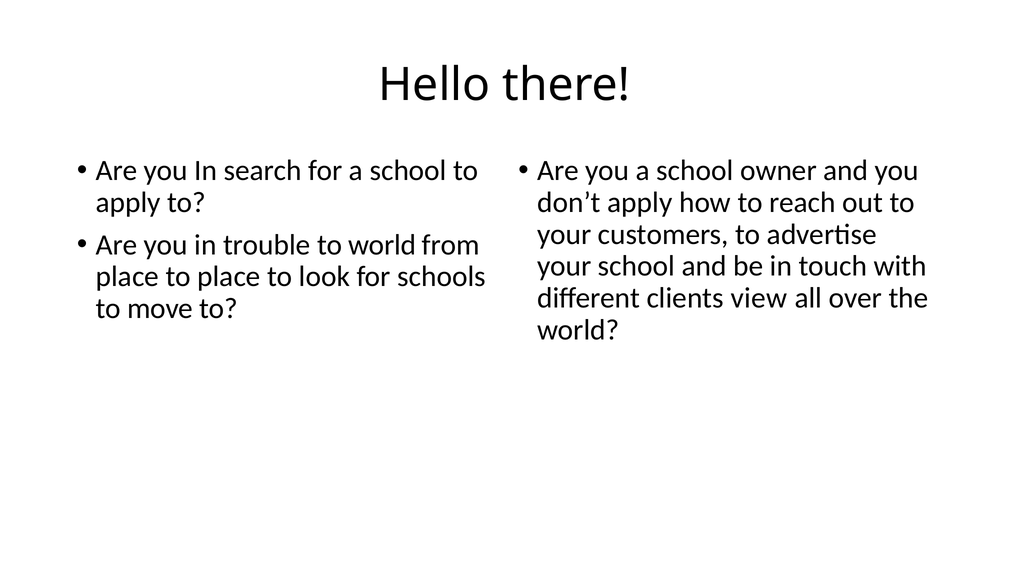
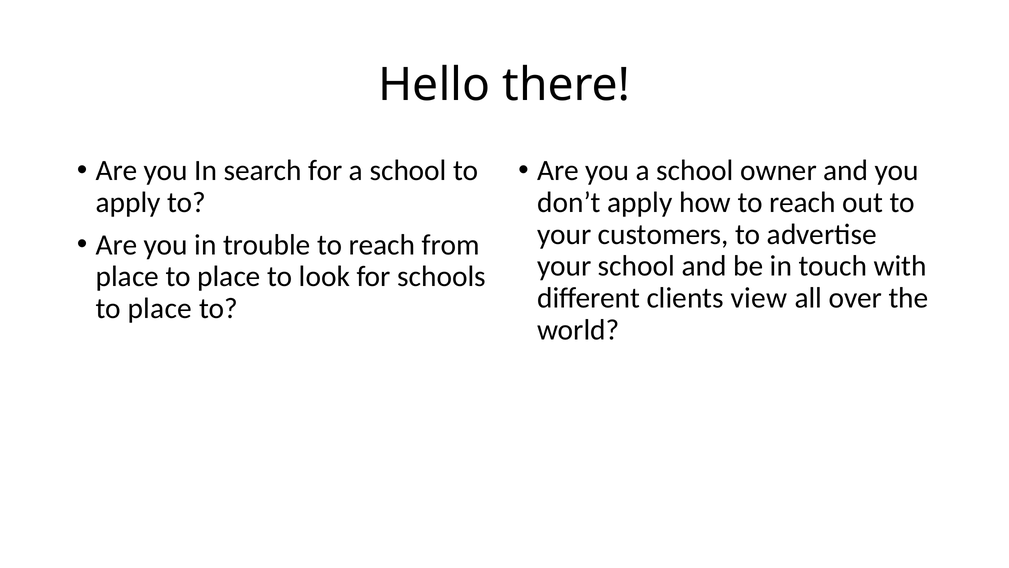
trouble to world: world -> reach
move at (160, 308): move -> place
